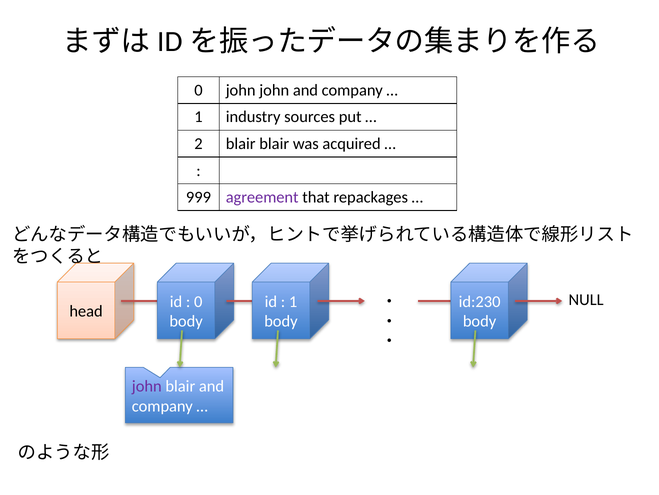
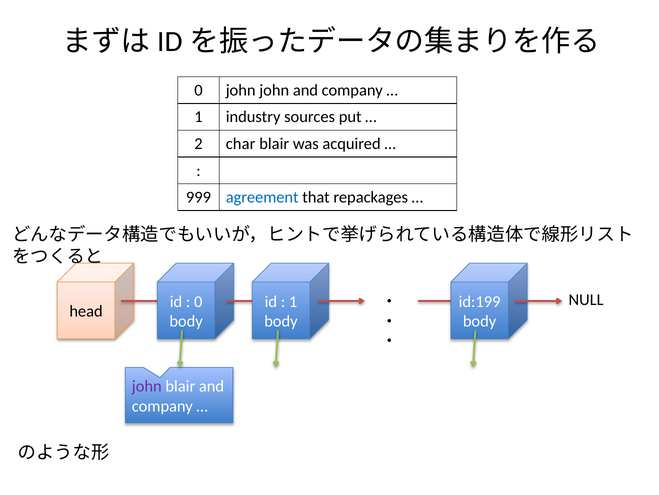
2 blair: blair -> char
agreement colour: purple -> blue
id:230: id:230 -> id:199
